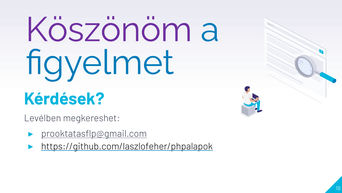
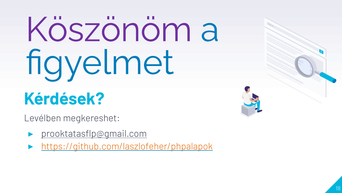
https://github.com/laszlofeher/phpalapok colour: black -> orange
